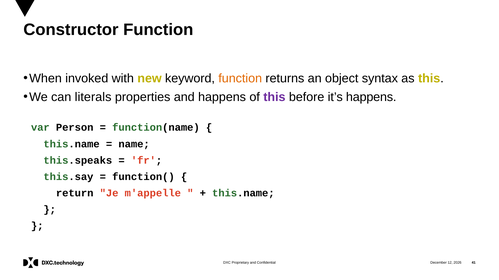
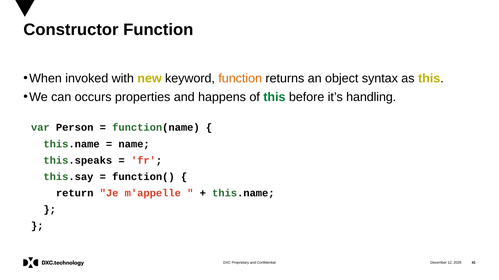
literals: literals -> occurs
this at (274, 97) colour: purple -> green
it’s happens: happens -> handling
